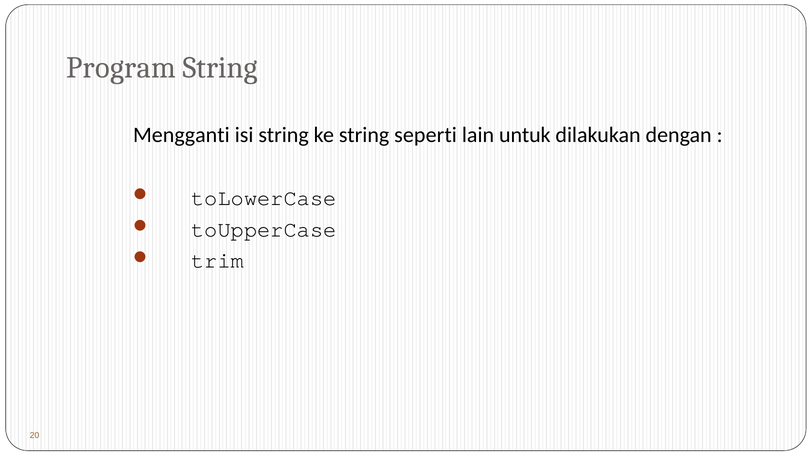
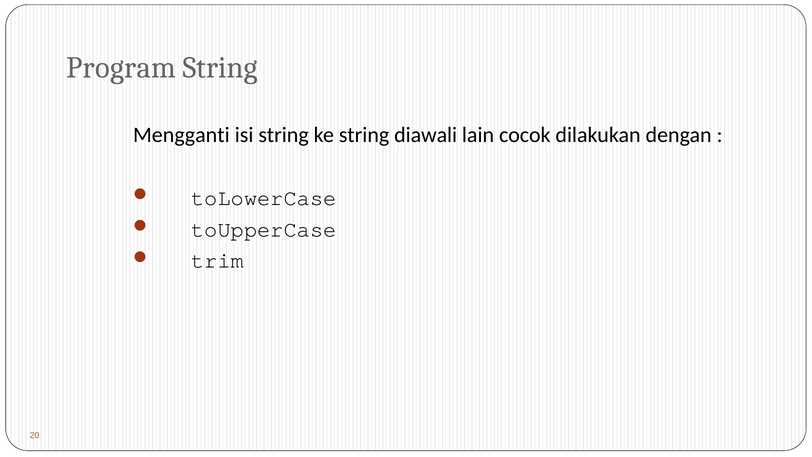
seperti: seperti -> diawali
untuk: untuk -> cocok
